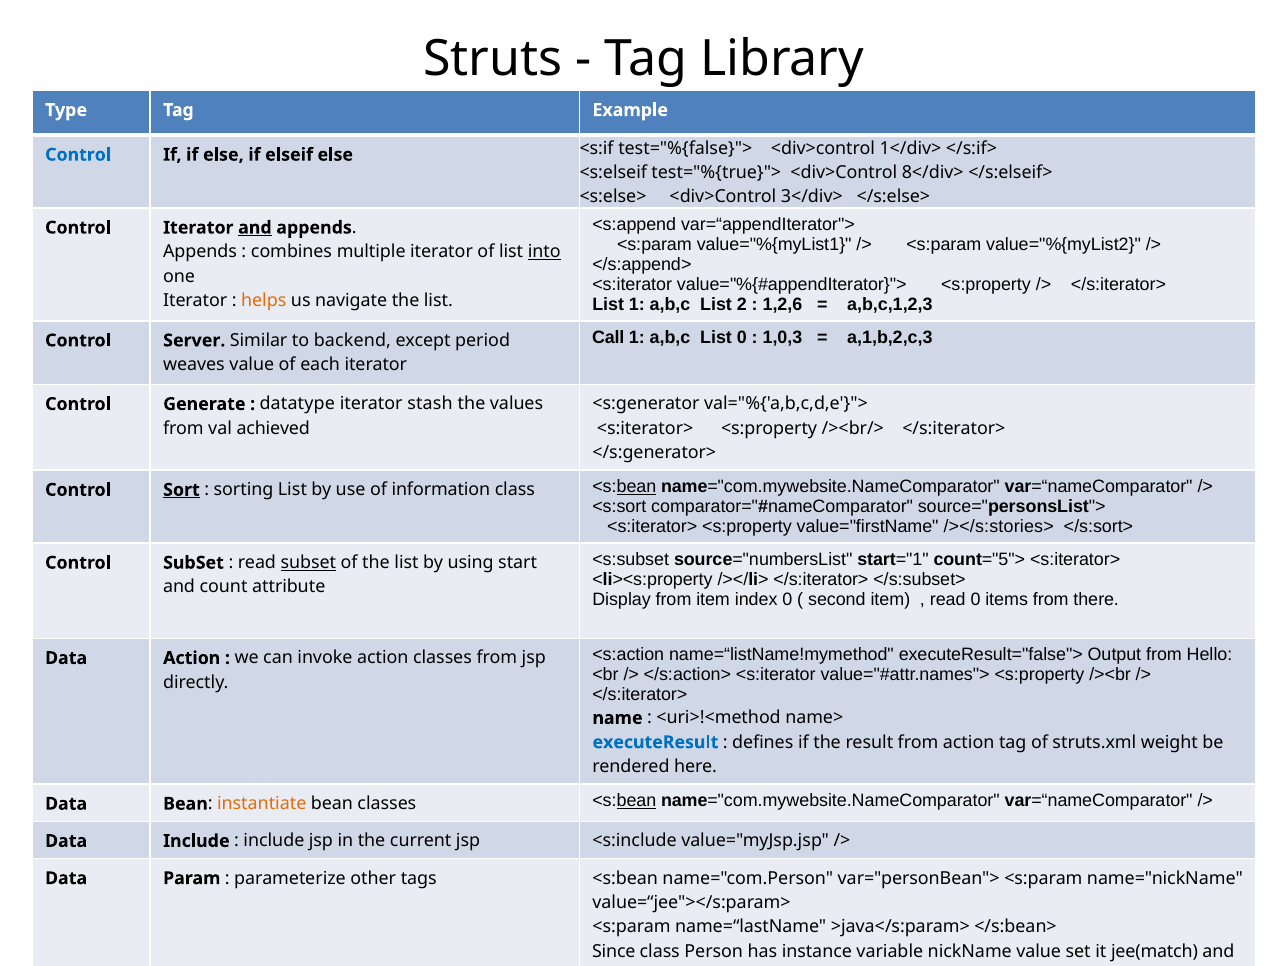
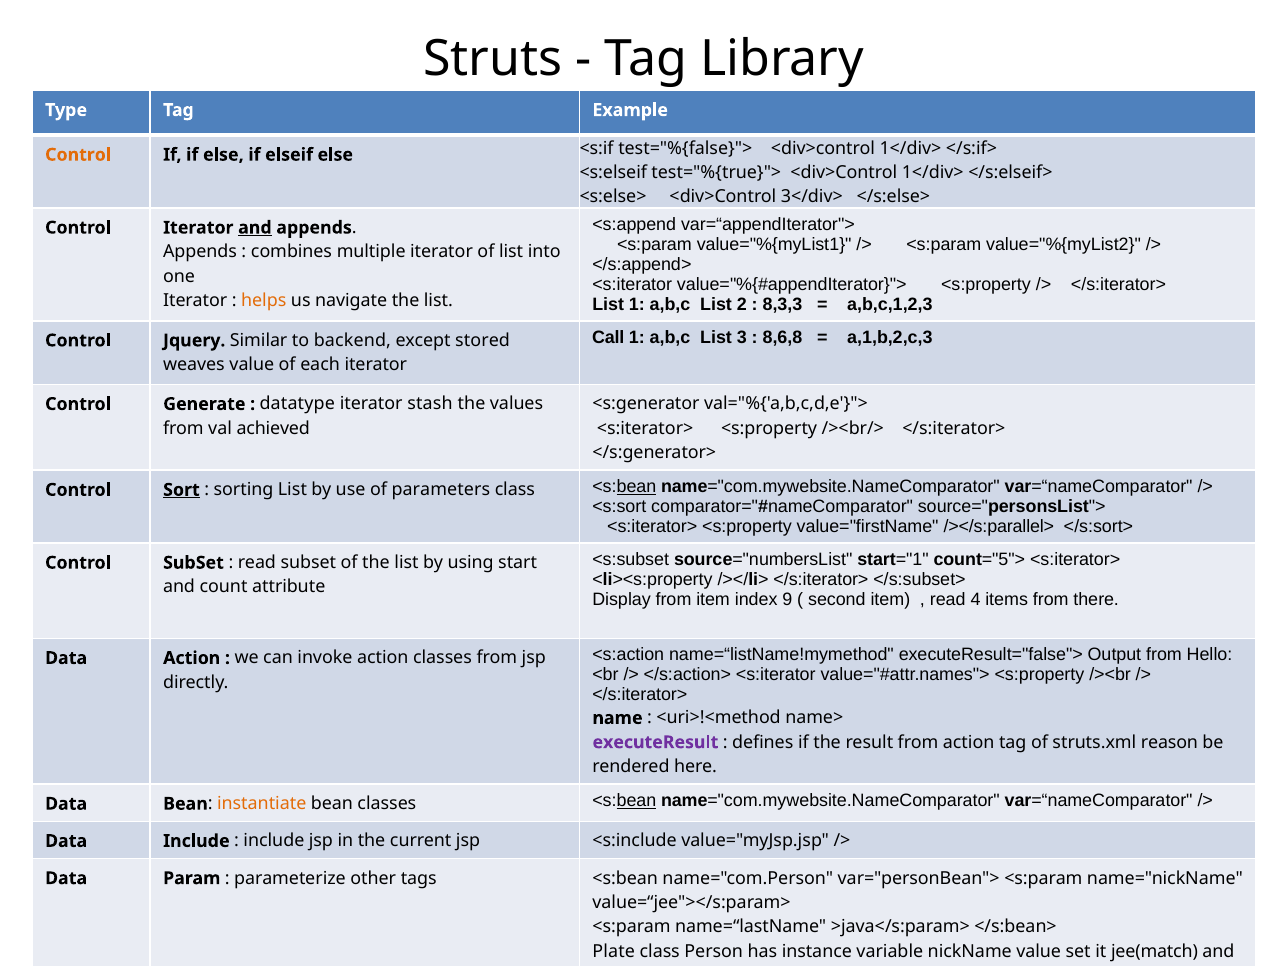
Control at (78, 155) colour: blue -> orange
test="%{true}"> <div>Control 8</div>: 8</div> -> 1</div>
into underline: present -> none
1,2,6: 1,2,6 -> 8,3,3
List 0: 0 -> 3
1,0,3: 1,0,3 -> 8,6,8
Server: Server -> Jquery
period: period -> stored
information: information -> parameters
/></s:stories>: /></s:stories> -> /></s:parallel>
subset at (308, 563) underline: present -> none
index 0: 0 -> 9
read 0: 0 -> 4
executeResult colour: blue -> purple
weight: weight -> reason
Since: Since -> Plate
